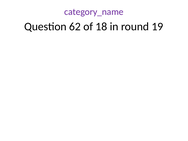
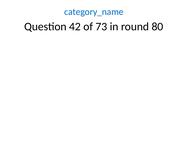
category_name colour: purple -> blue
62: 62 -> 42
18: 18 -> 73
19: 19 -> 80
